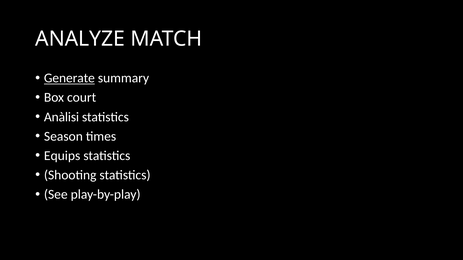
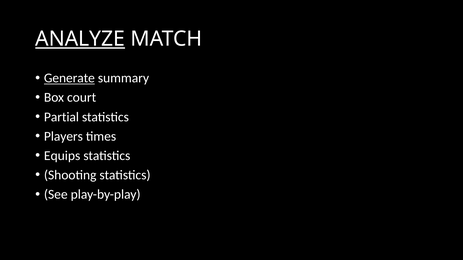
ANALYZE underline: none -> present
Anàlisi: Anàlisi -> Partial
Season: Season -> Players
